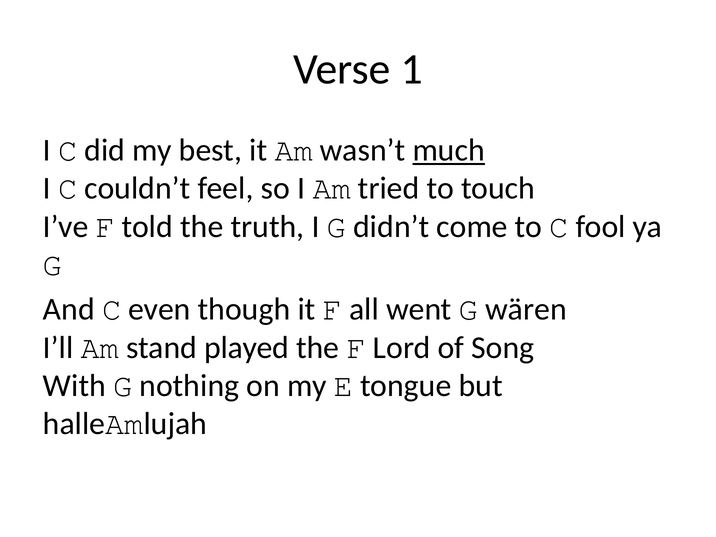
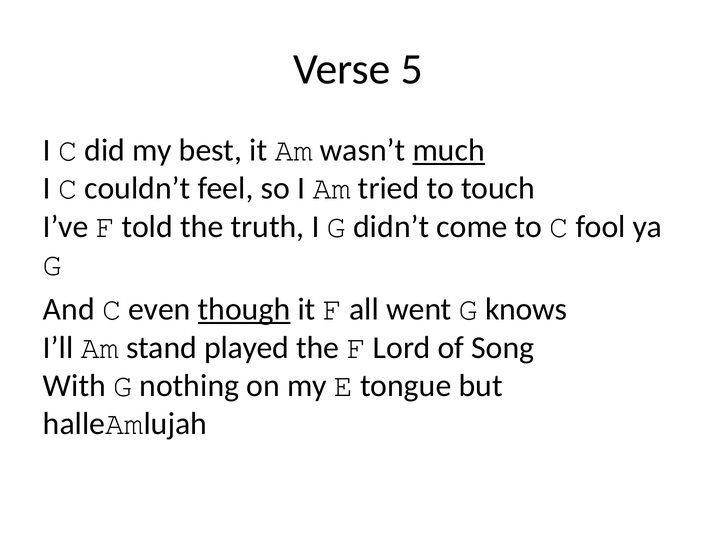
1: 1 -> 5
though underline: none -> present
wären: wären -> knows
